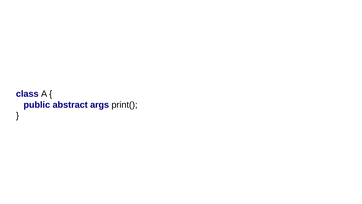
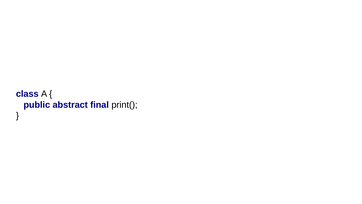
args: args -> final
